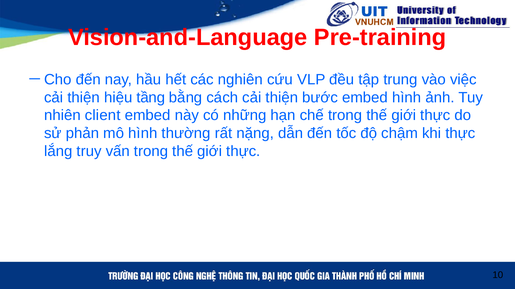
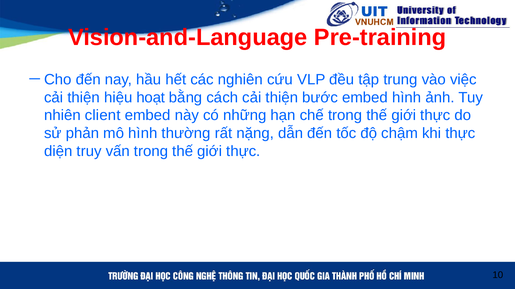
tầng: tầng -> hoạt
lắng: lắng -> diện
